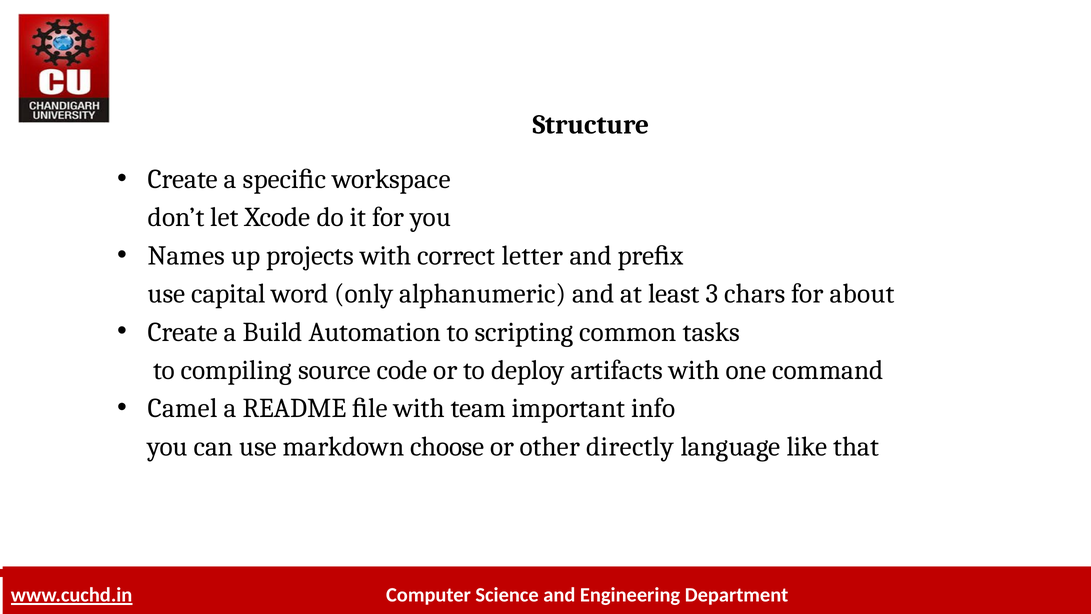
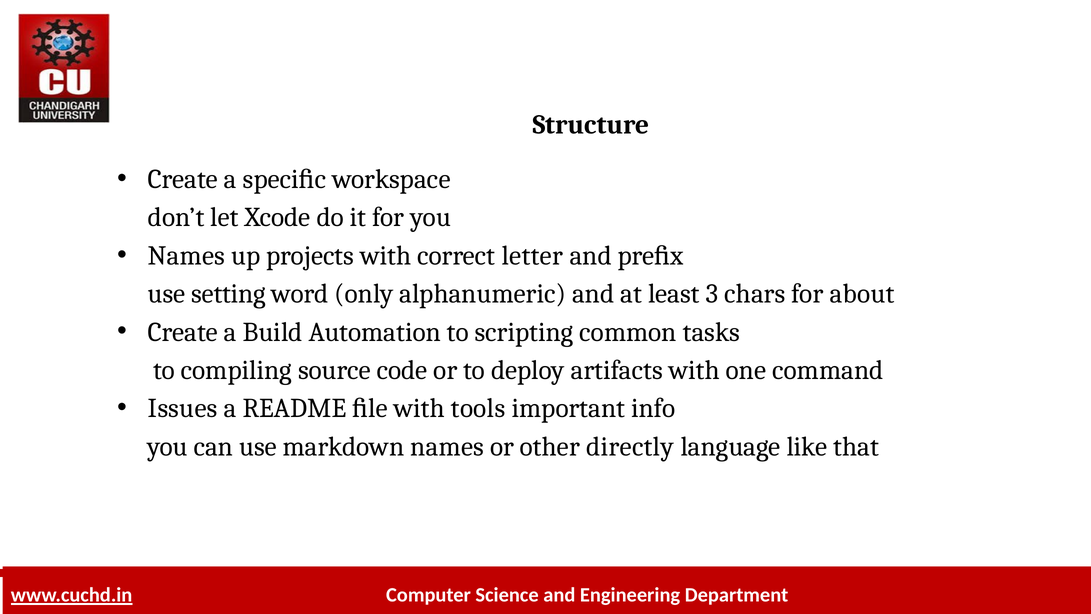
capital: capital -> setting
Camel: Camel -> Issues
team: team -> tools
markdown choose: choose -> names
